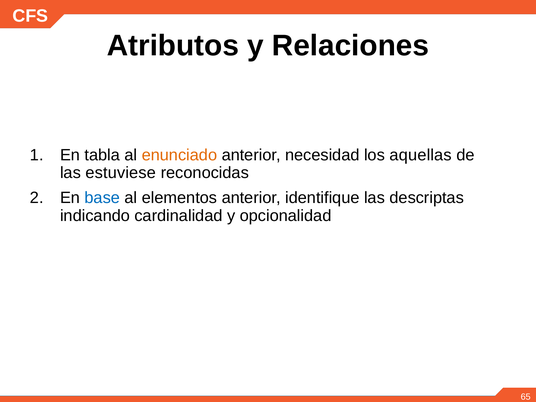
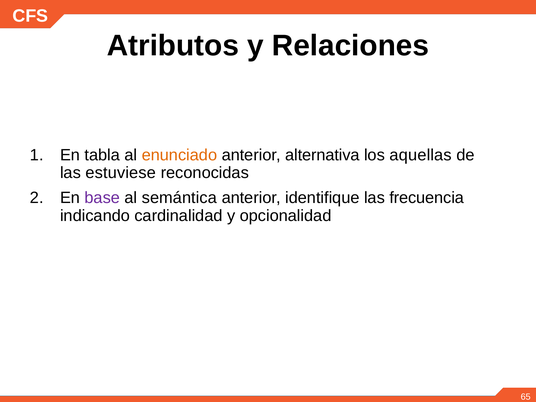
necesidad: necesidad -> alternativa
base colour: blue -> purple
elementos: elementos -> semántica
descriptas: descriptas -> frecuencia
